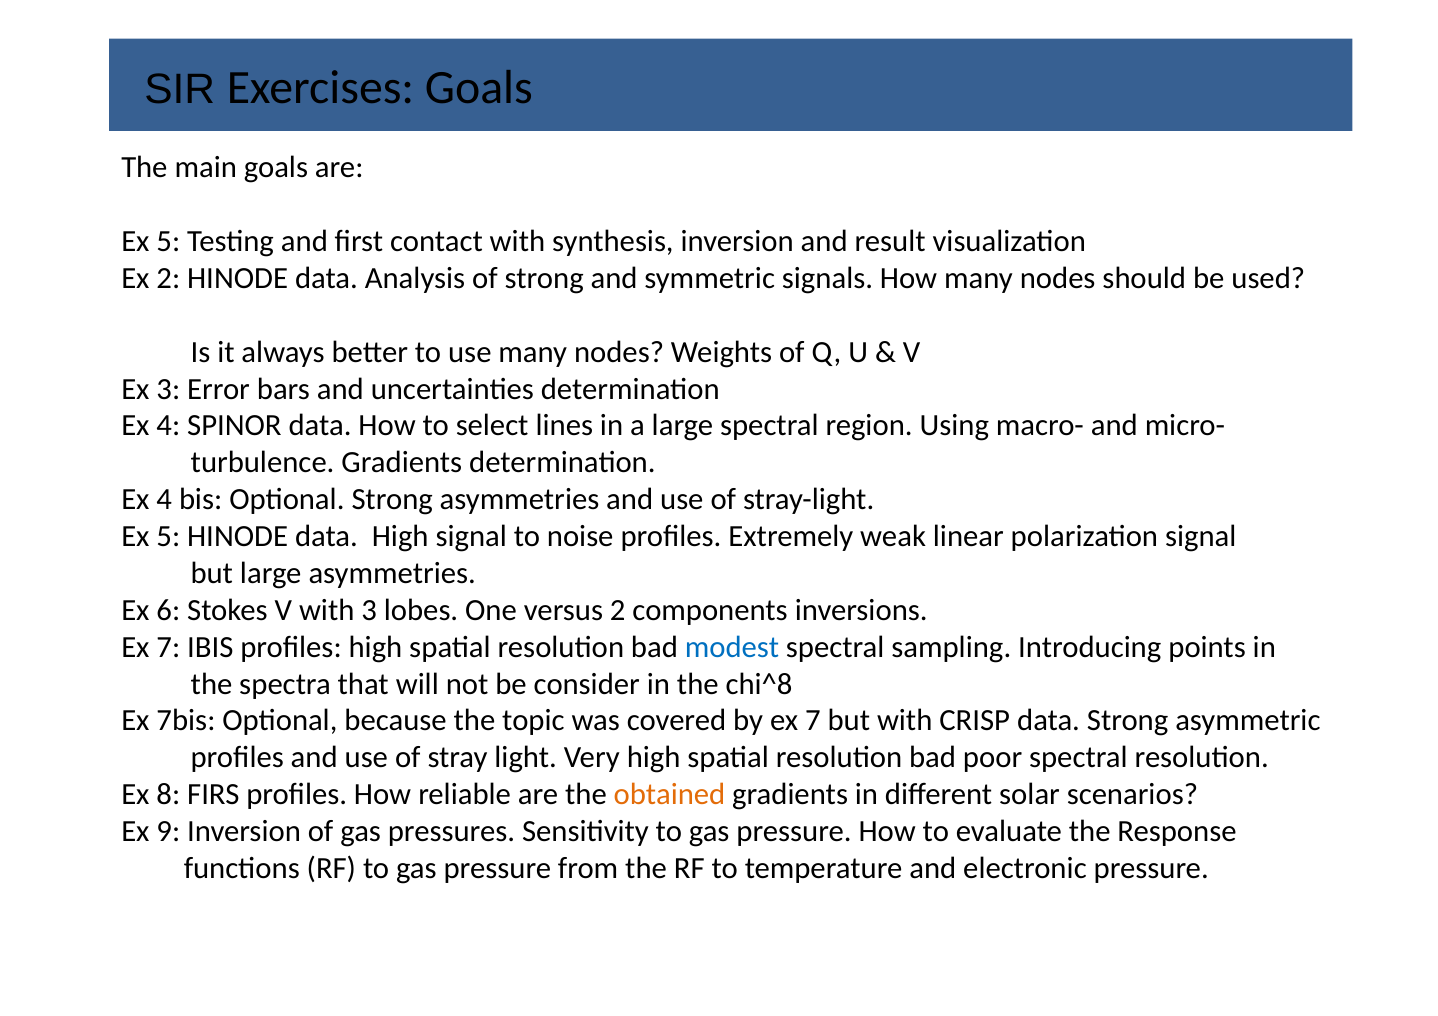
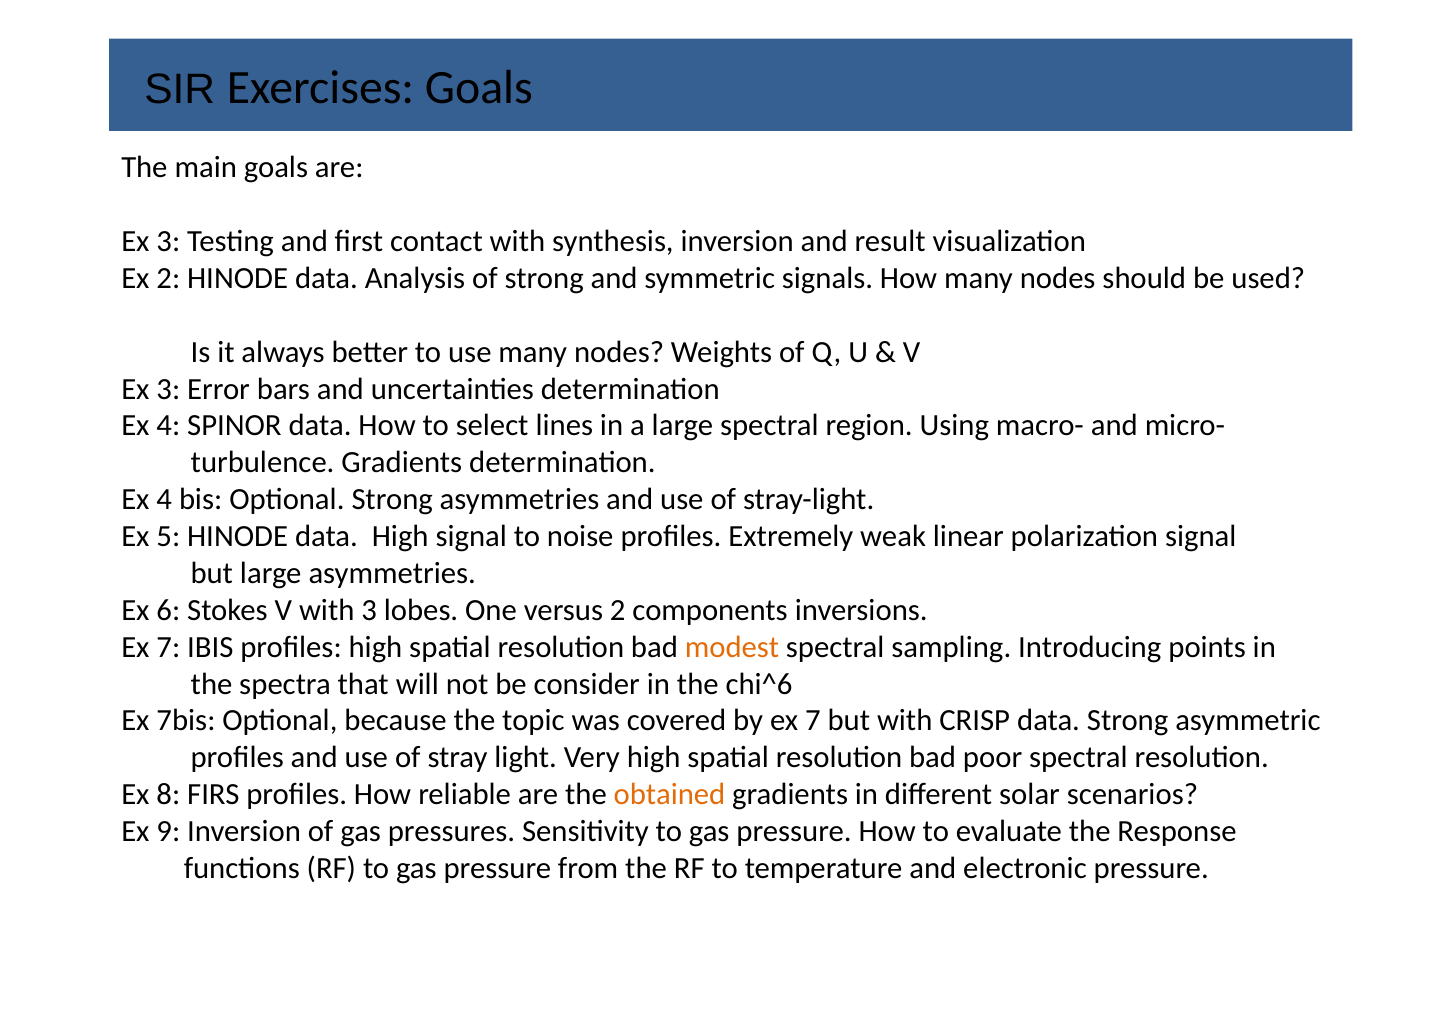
5 at (168, 241): 5 -> 3
modest colour: blue -> orange
chi^8: chi^8 -> chi^6
